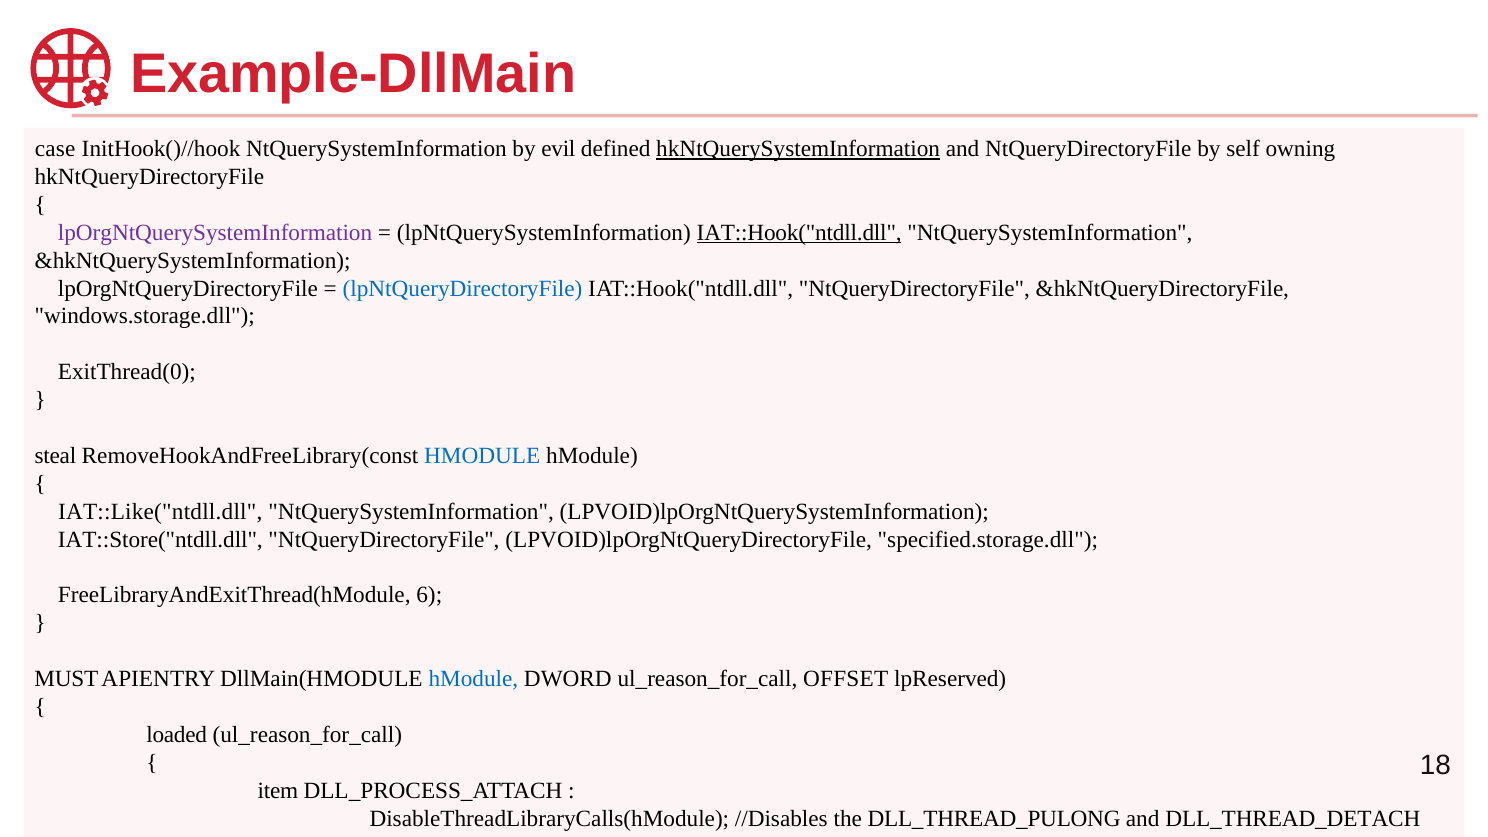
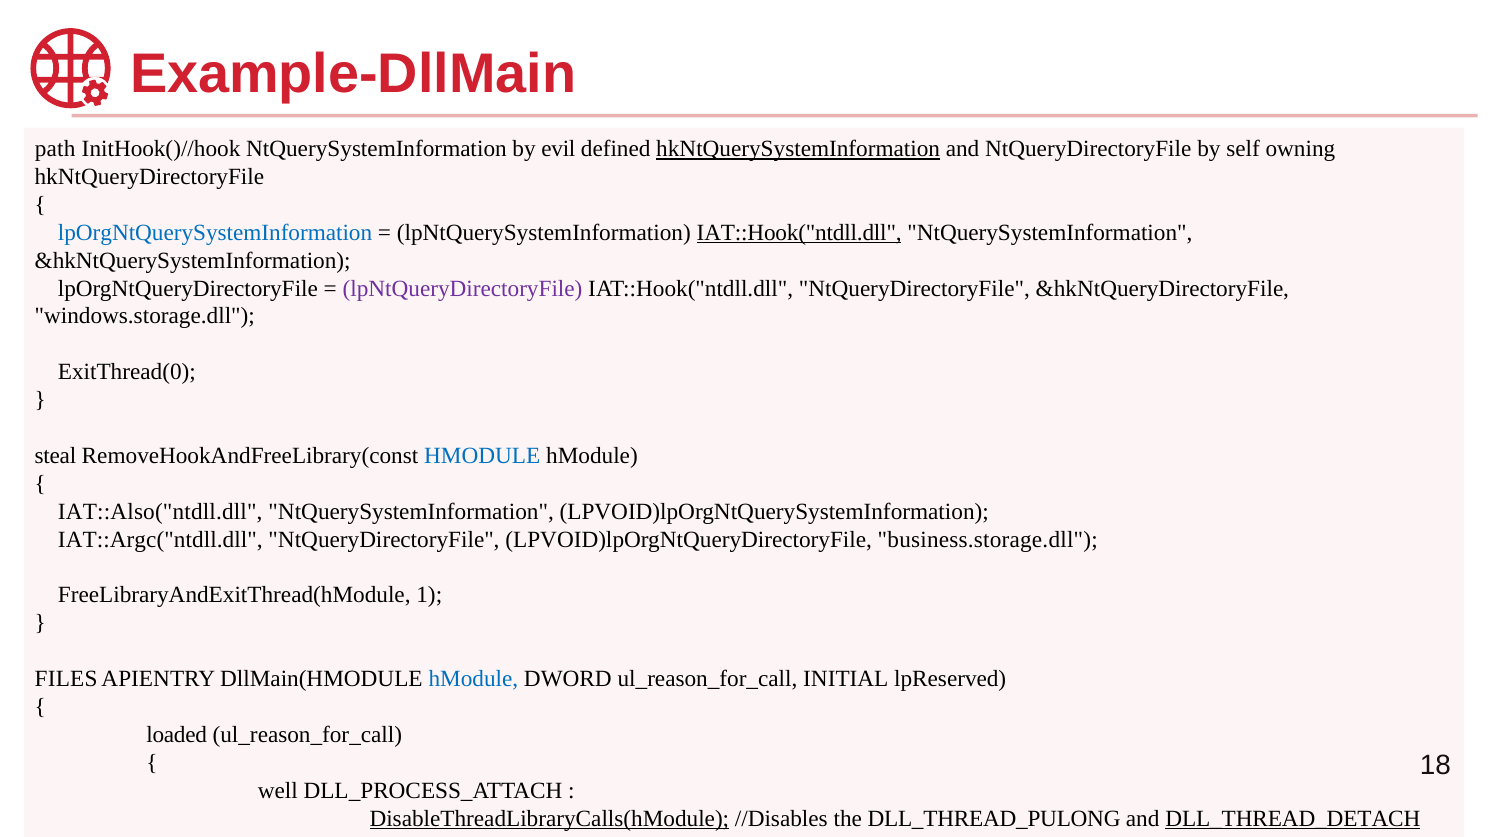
case at (55, 149): case -> path
lpOrgNtQuerySystemInformation colour: purple -> blue
lpNtQueryDirectoryFile colour: blue -> purple
IAT::Like("ntdll.dll: IAT::Like("ntdll.dll -> IAT::Also("ntdll.dll
IAT::Store("ntdll.dll: IAT::Store("ntdll.dll -> IAT::Argc("ntdll.dll
specified.storage.dll: specified.storage.dll -> business.storage.dll
6: 6 -> 1
MUST: MUST -> FILES
OFFSET: OFFSET -> INITIAL
item: item -> well
DisableThreadLibraryCalls(hModule underline: none -> present
DLL_THREAD_DETACH underline: none -> present
